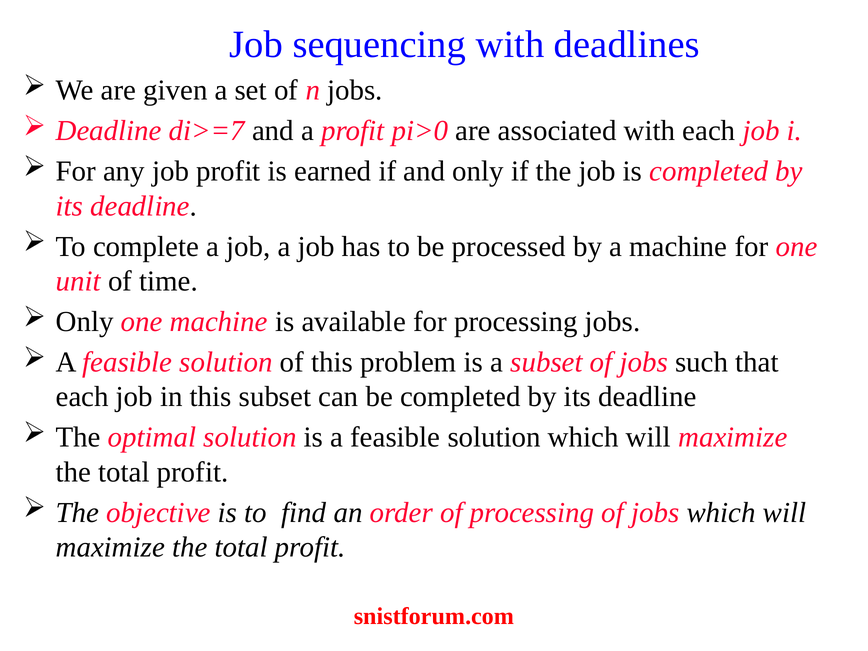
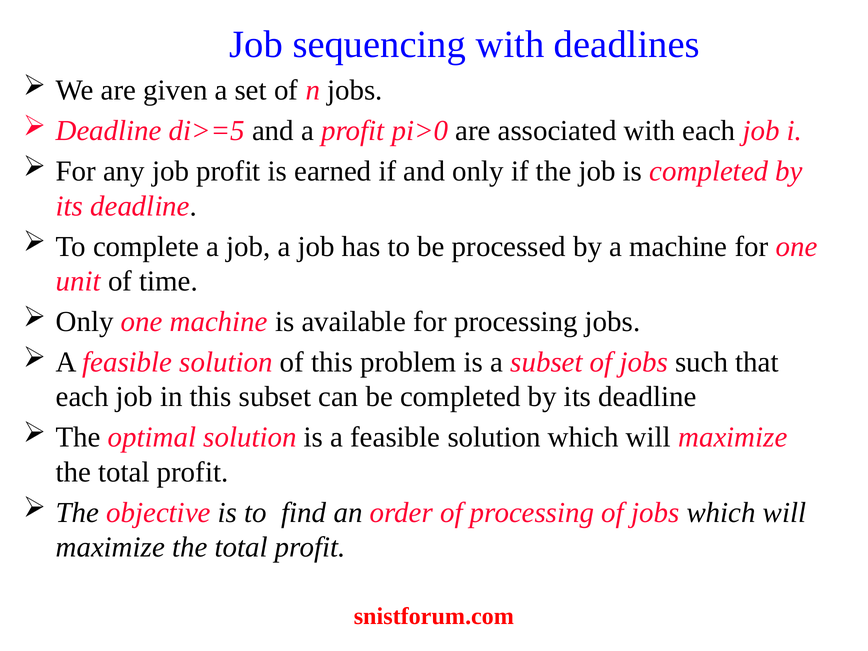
di>=7: di>=7 -> di>=5
